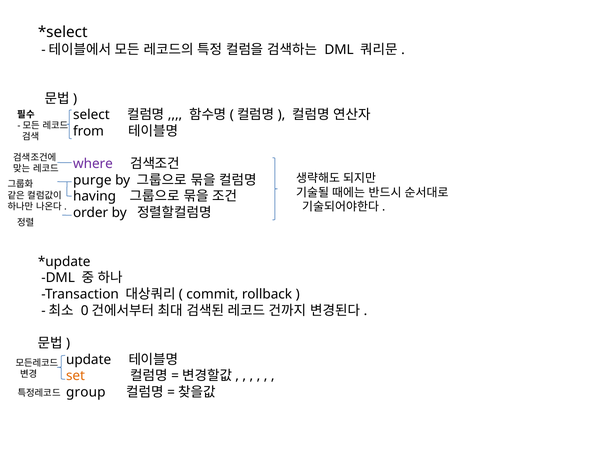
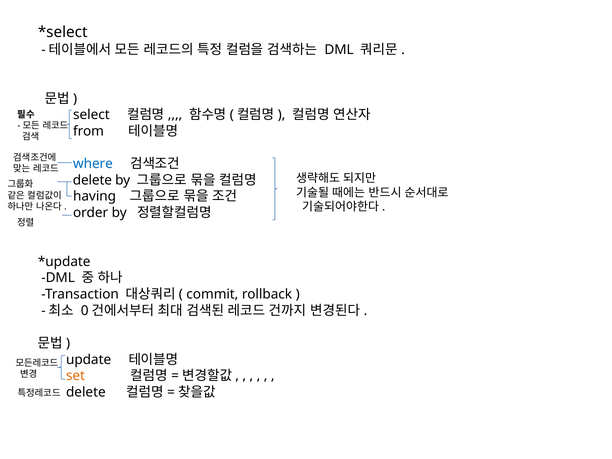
where colour: purple -> blue
purge at (92, 180): purge -> delete
group at (86, 392): group -> delete
